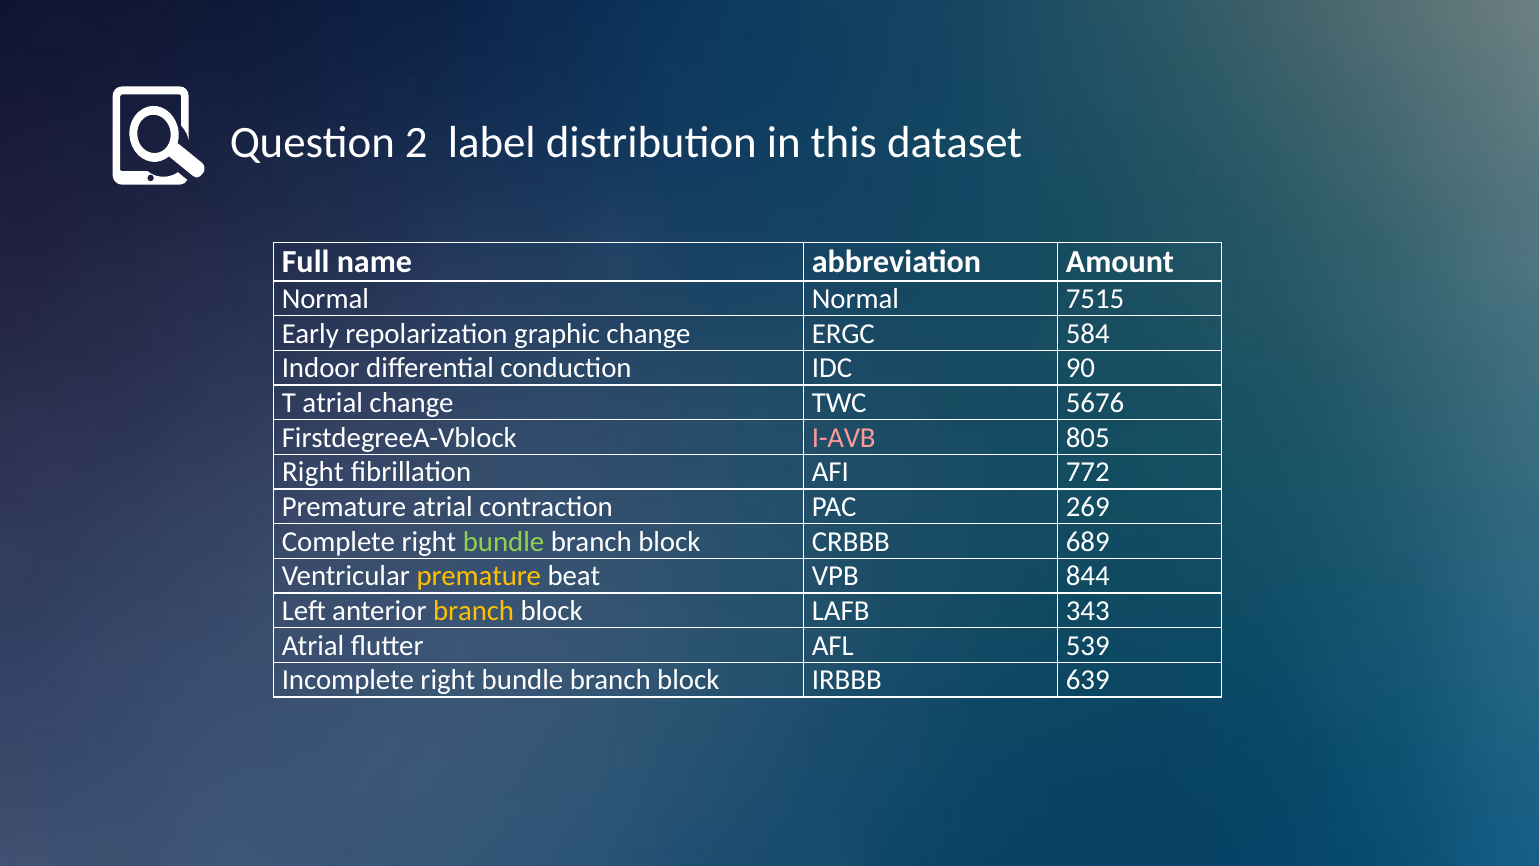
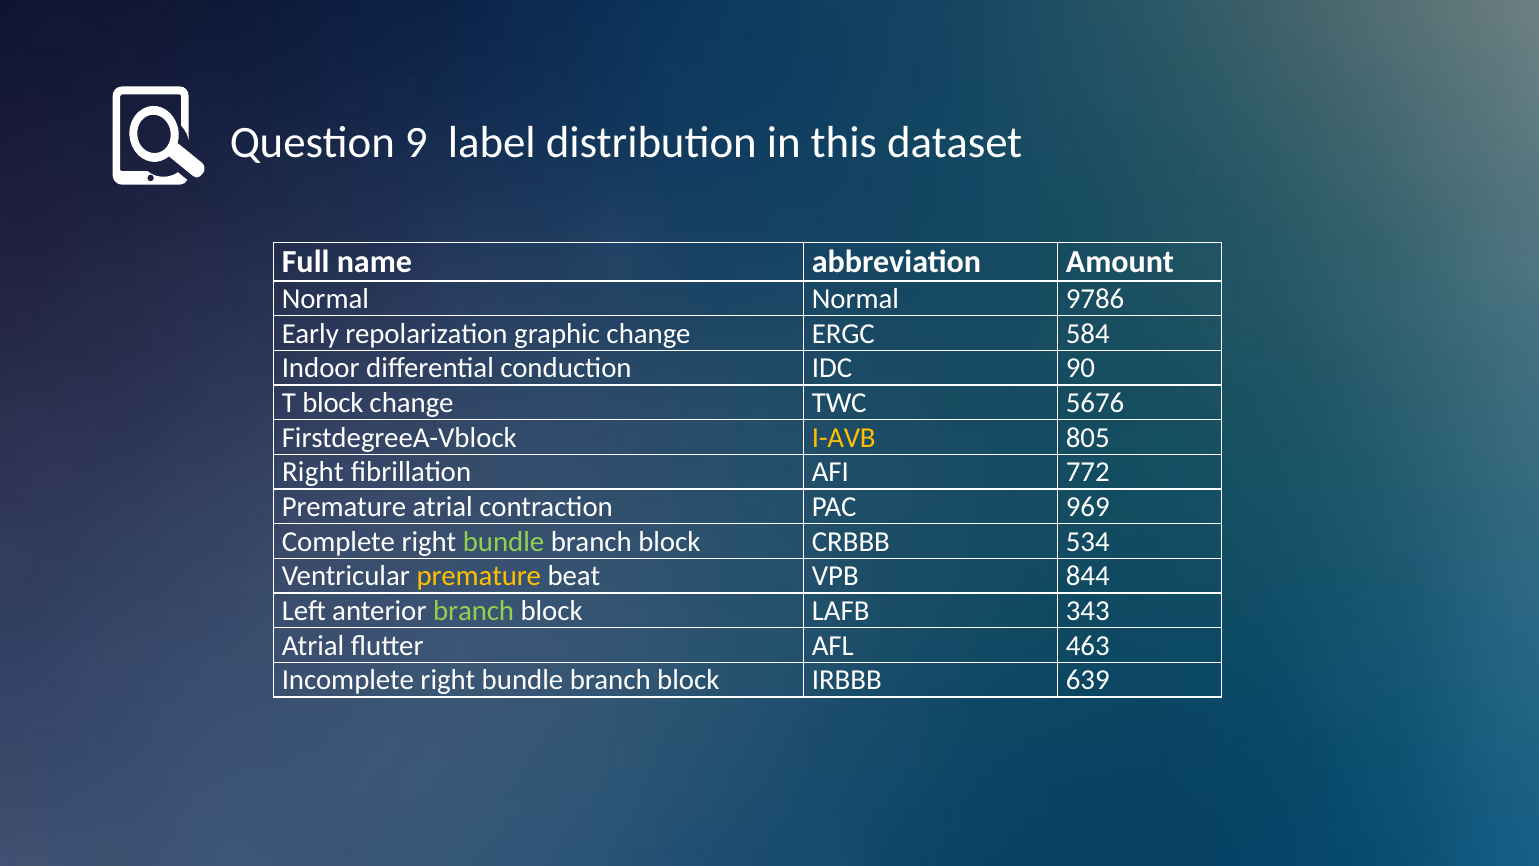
2: 2 -> 9
7515: 7515 -> 9786
T atrial: atrial -> block
I-AVB colour: pink -> yellow
269: 269 -> 969
689: 689 -> 534
branch at (474, 611) colour: yellow -> light green
539: 539 -> 463
